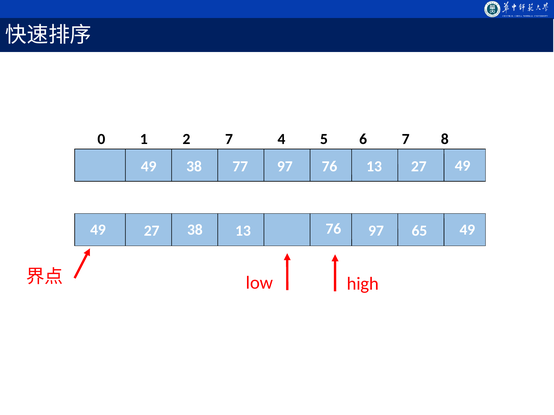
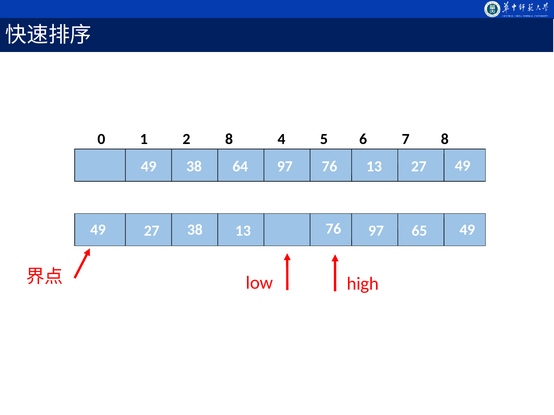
2 7: 7 -> 8
77: 77 -> 64
